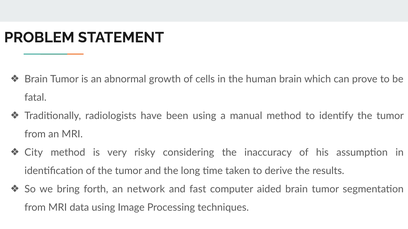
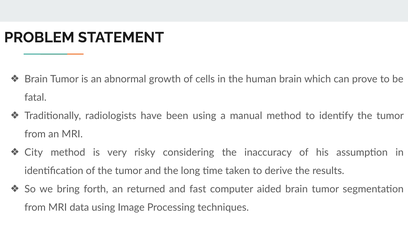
network: network -> returned
